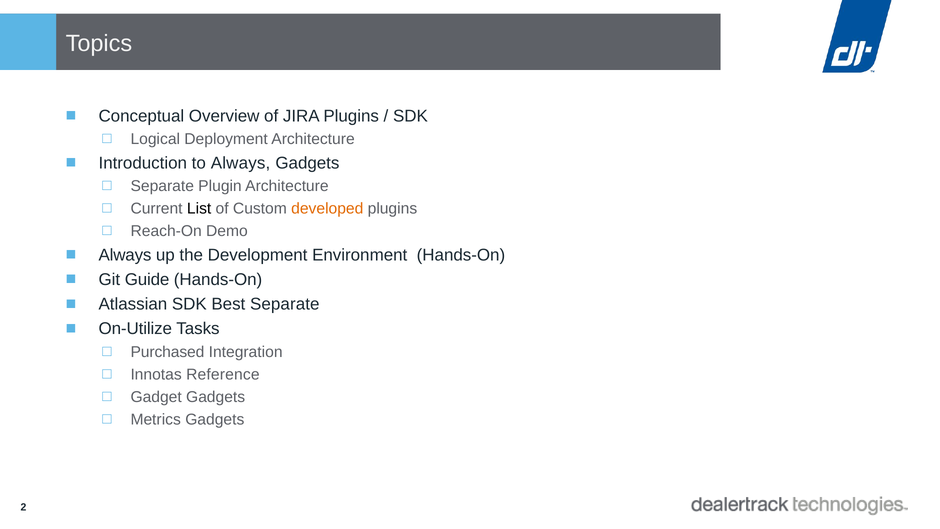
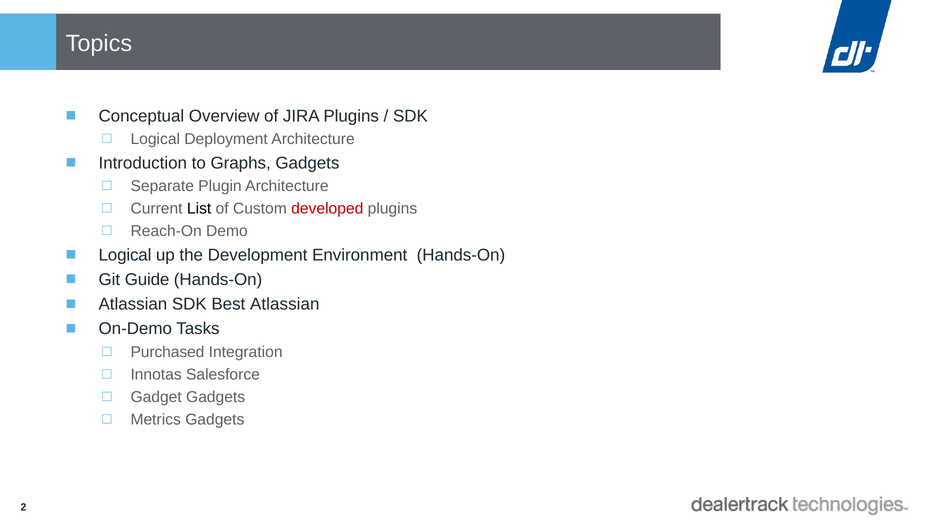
to Always: Always -> Graphs
developed colour: orange -> red
Always at (125, 255): Always -> Logical
Best Separate: Separate -> Atlassian
On-Utilize: On-Utilize -> On-Demo
Reference: Reference -> Salesforce
